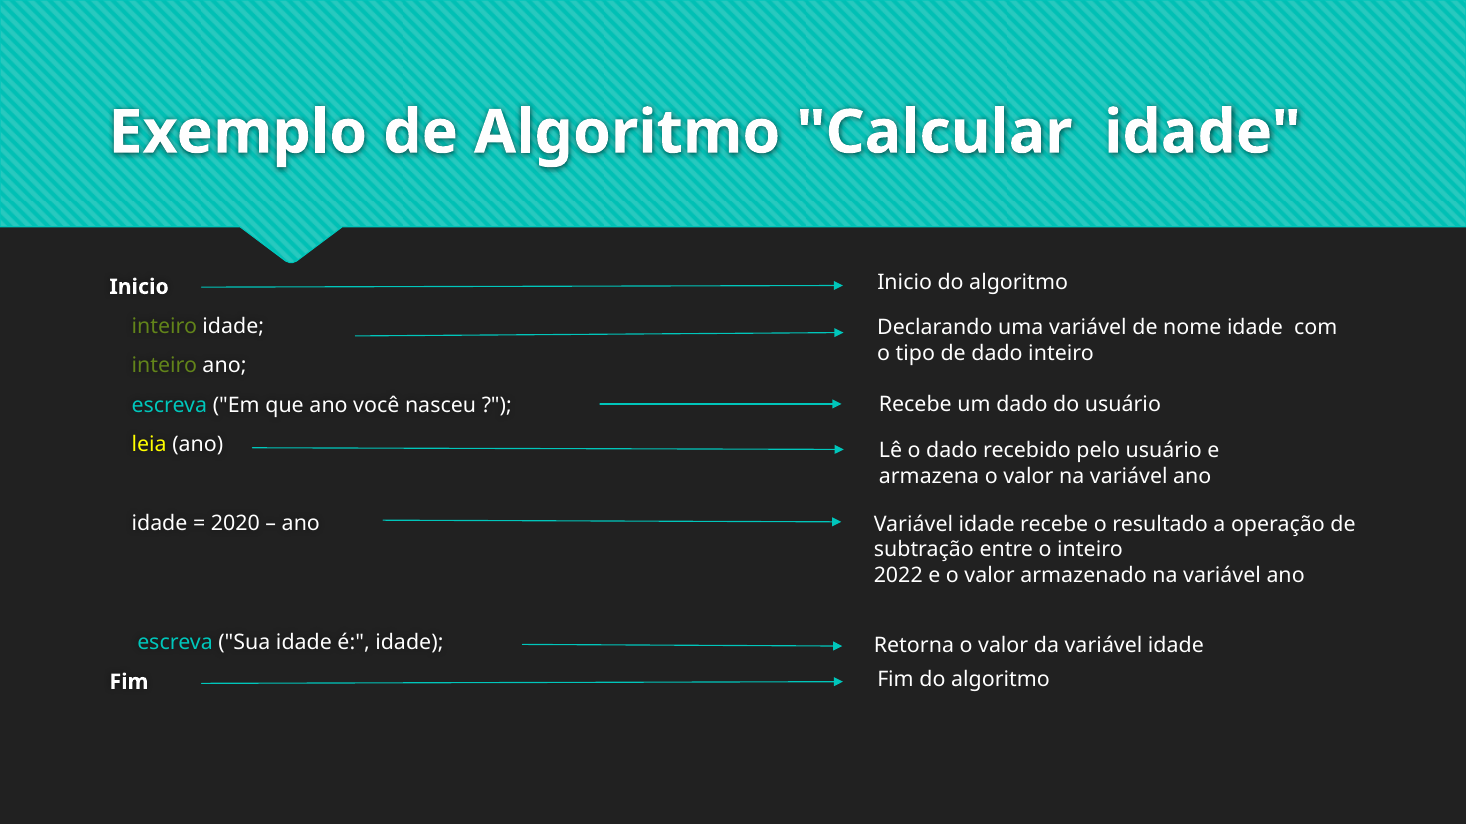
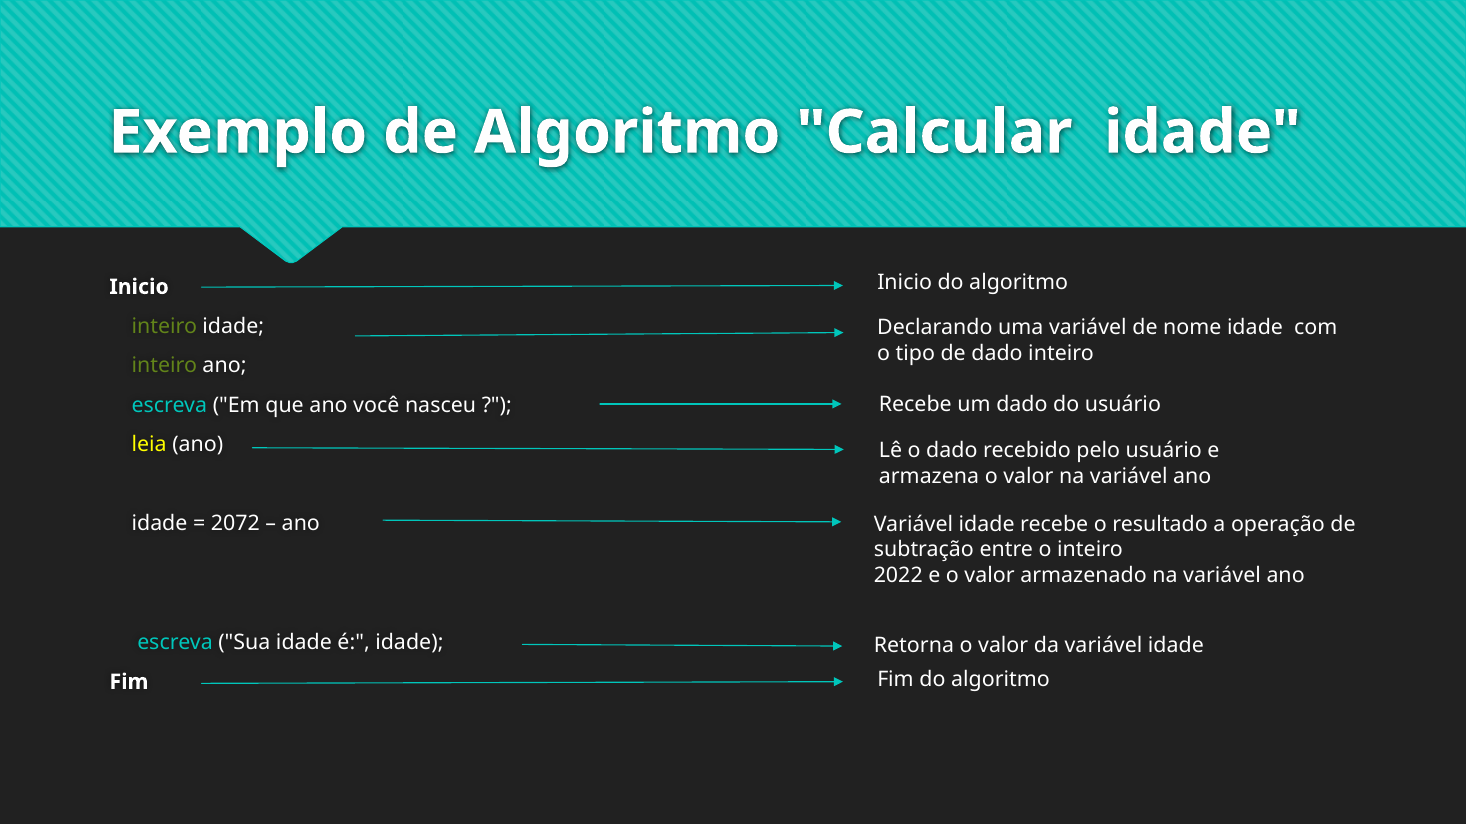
2020: 2020 -> 2072
